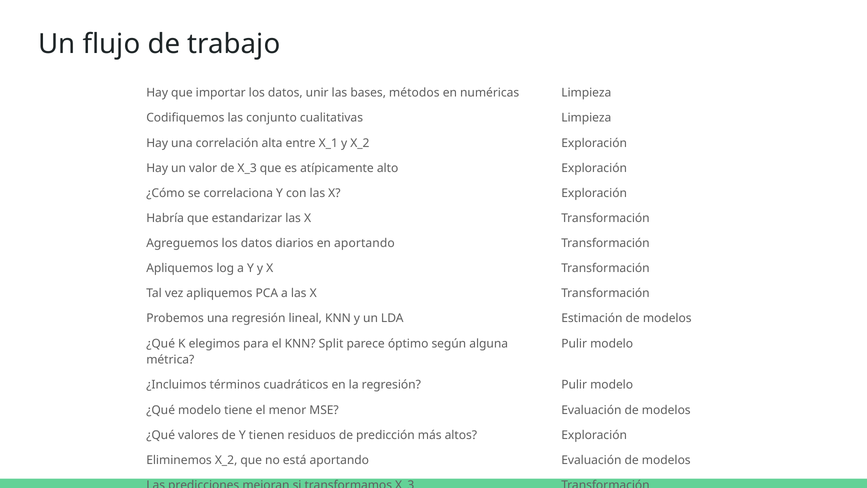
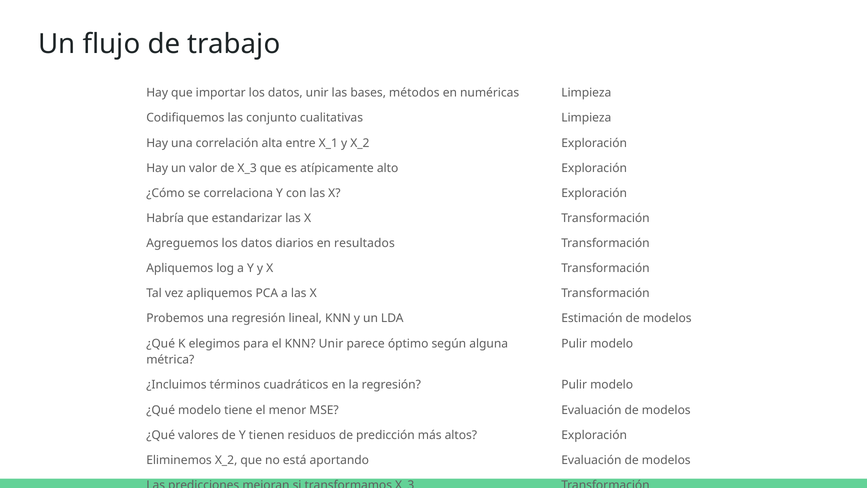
en aportando: aportando -> resultados
KNN Split: Split -> Unir
